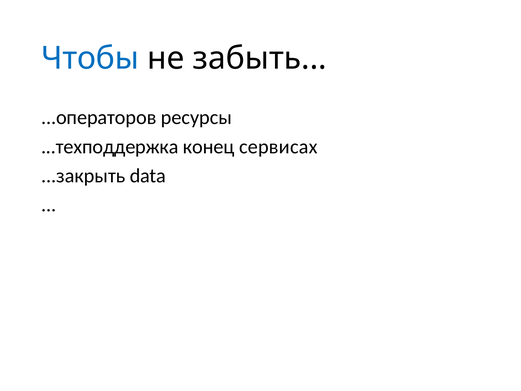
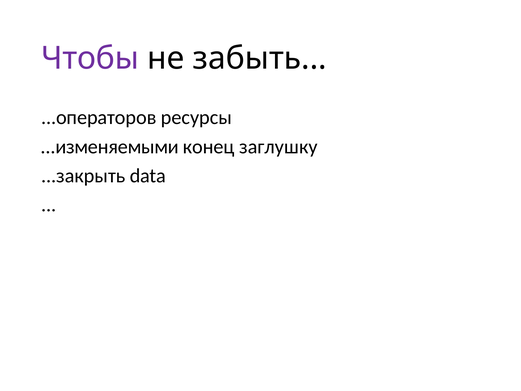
Чтобы colour: blue -> purple
...техподдержка: ...техподдержка -> ...изменяемыми
сервисах: сервисах -> заглушку
